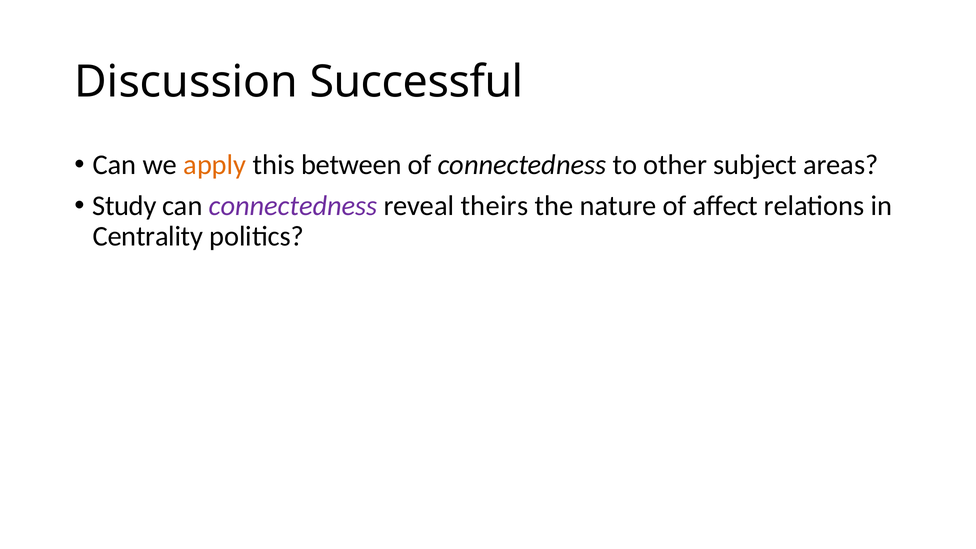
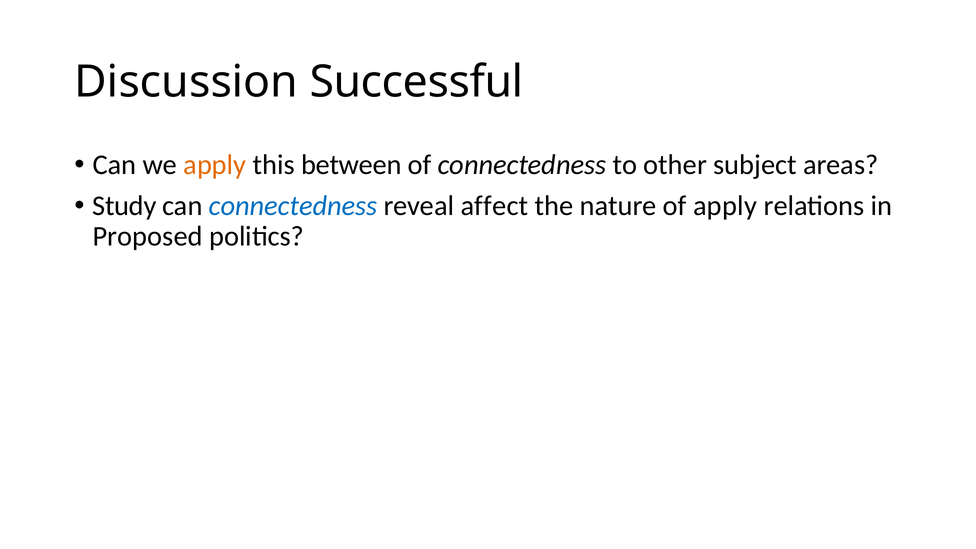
connectedness at (293, 206) colour: purple -> blue
theirs: theirs -> affect
of affect: affect -> apply
Centrality: Centrality -> Proposed
